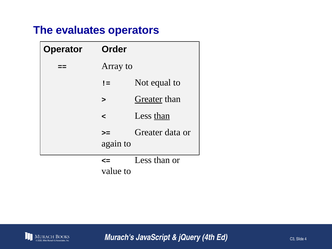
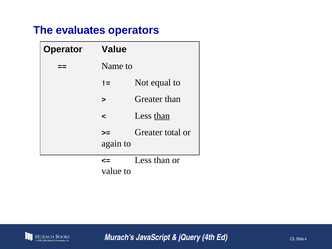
Operator Order: Order -> Value
Array: Array -> Name
Greater at (149, 99) underline: present -> none
data: data -> total
